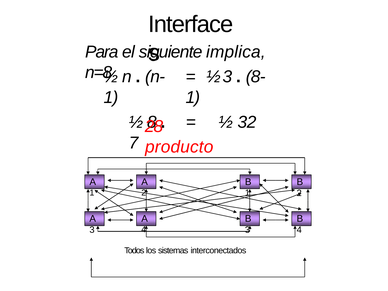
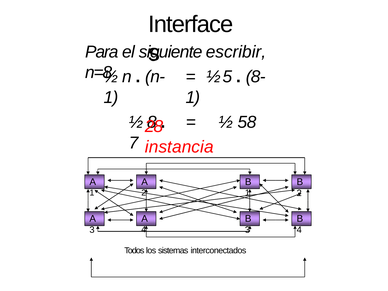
implica: implica -> escribir
½ 3: 3 -> 5
32: 32 -> 58
producto: producto -> instancia
